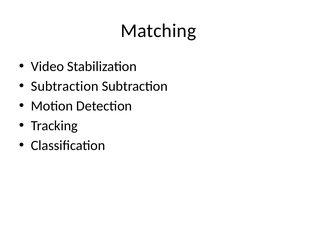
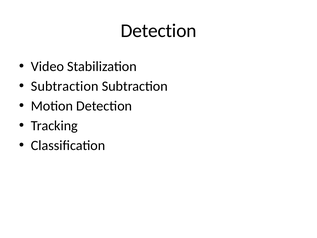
Matching at (158, 31): Matching -> Detection
